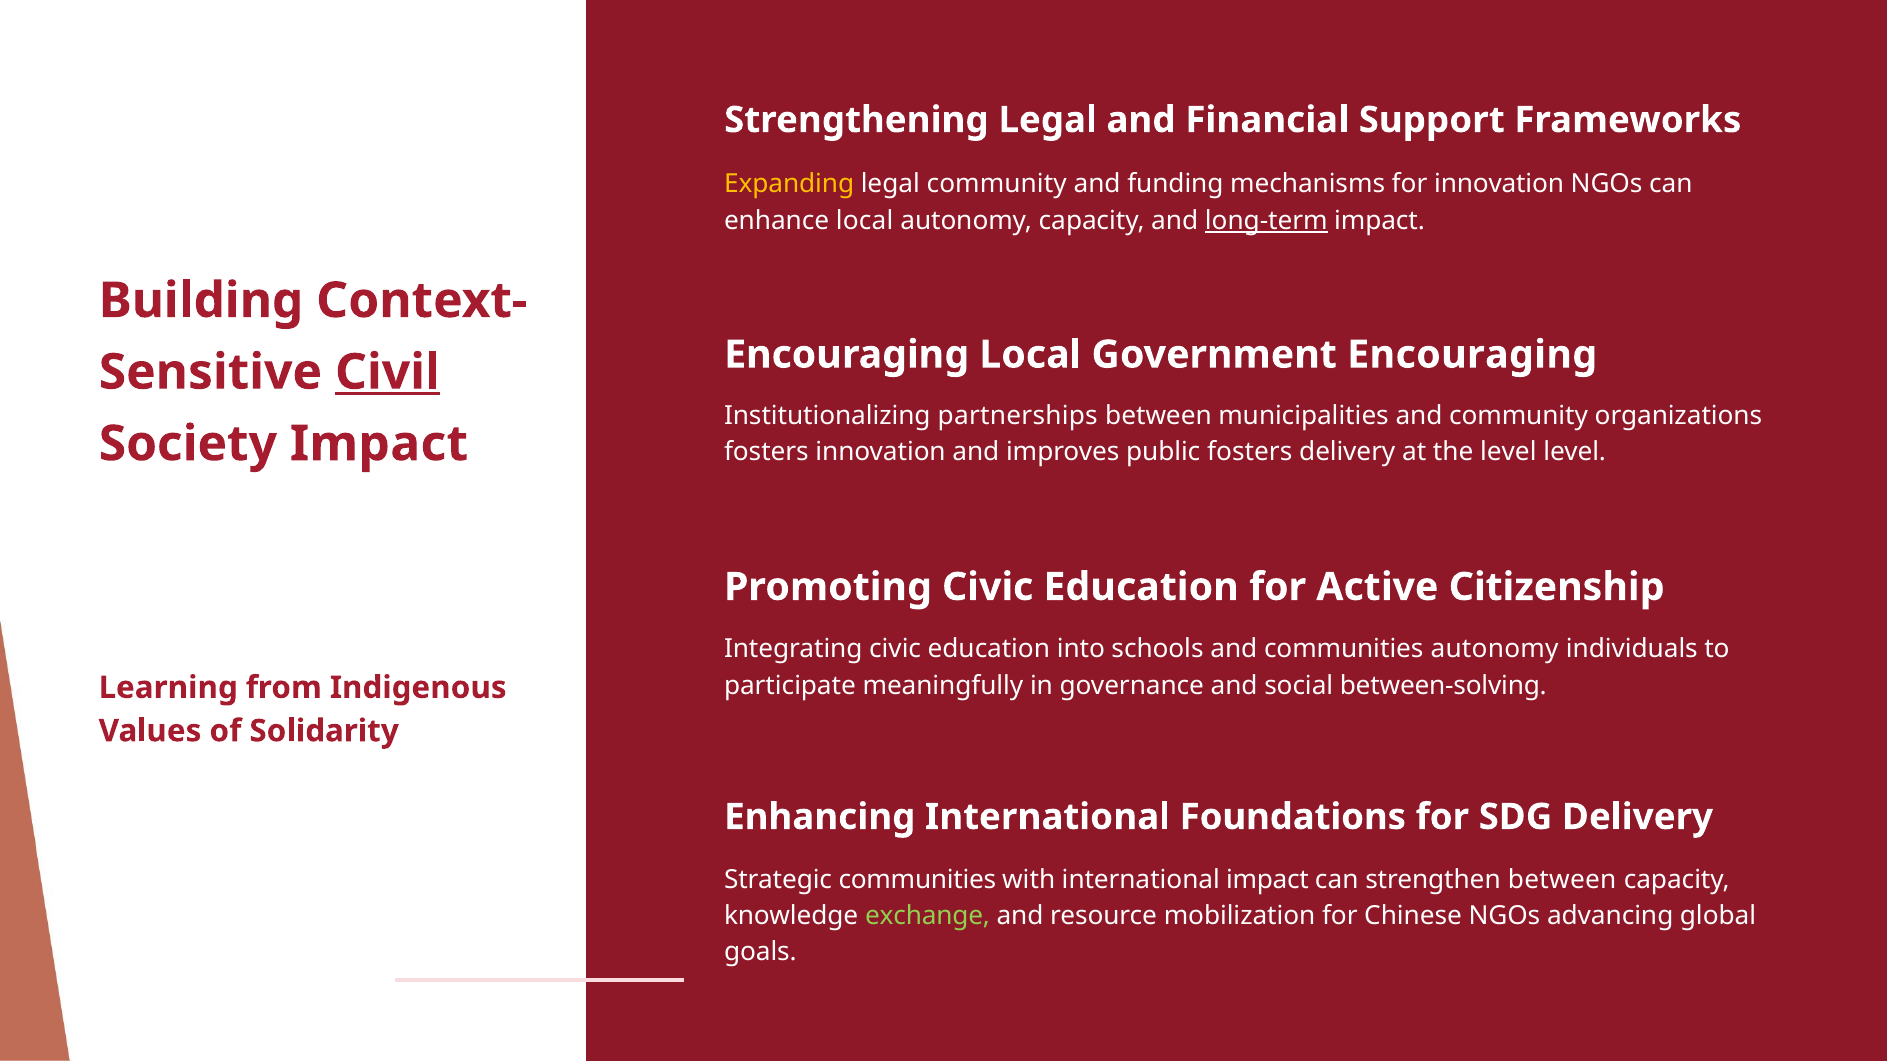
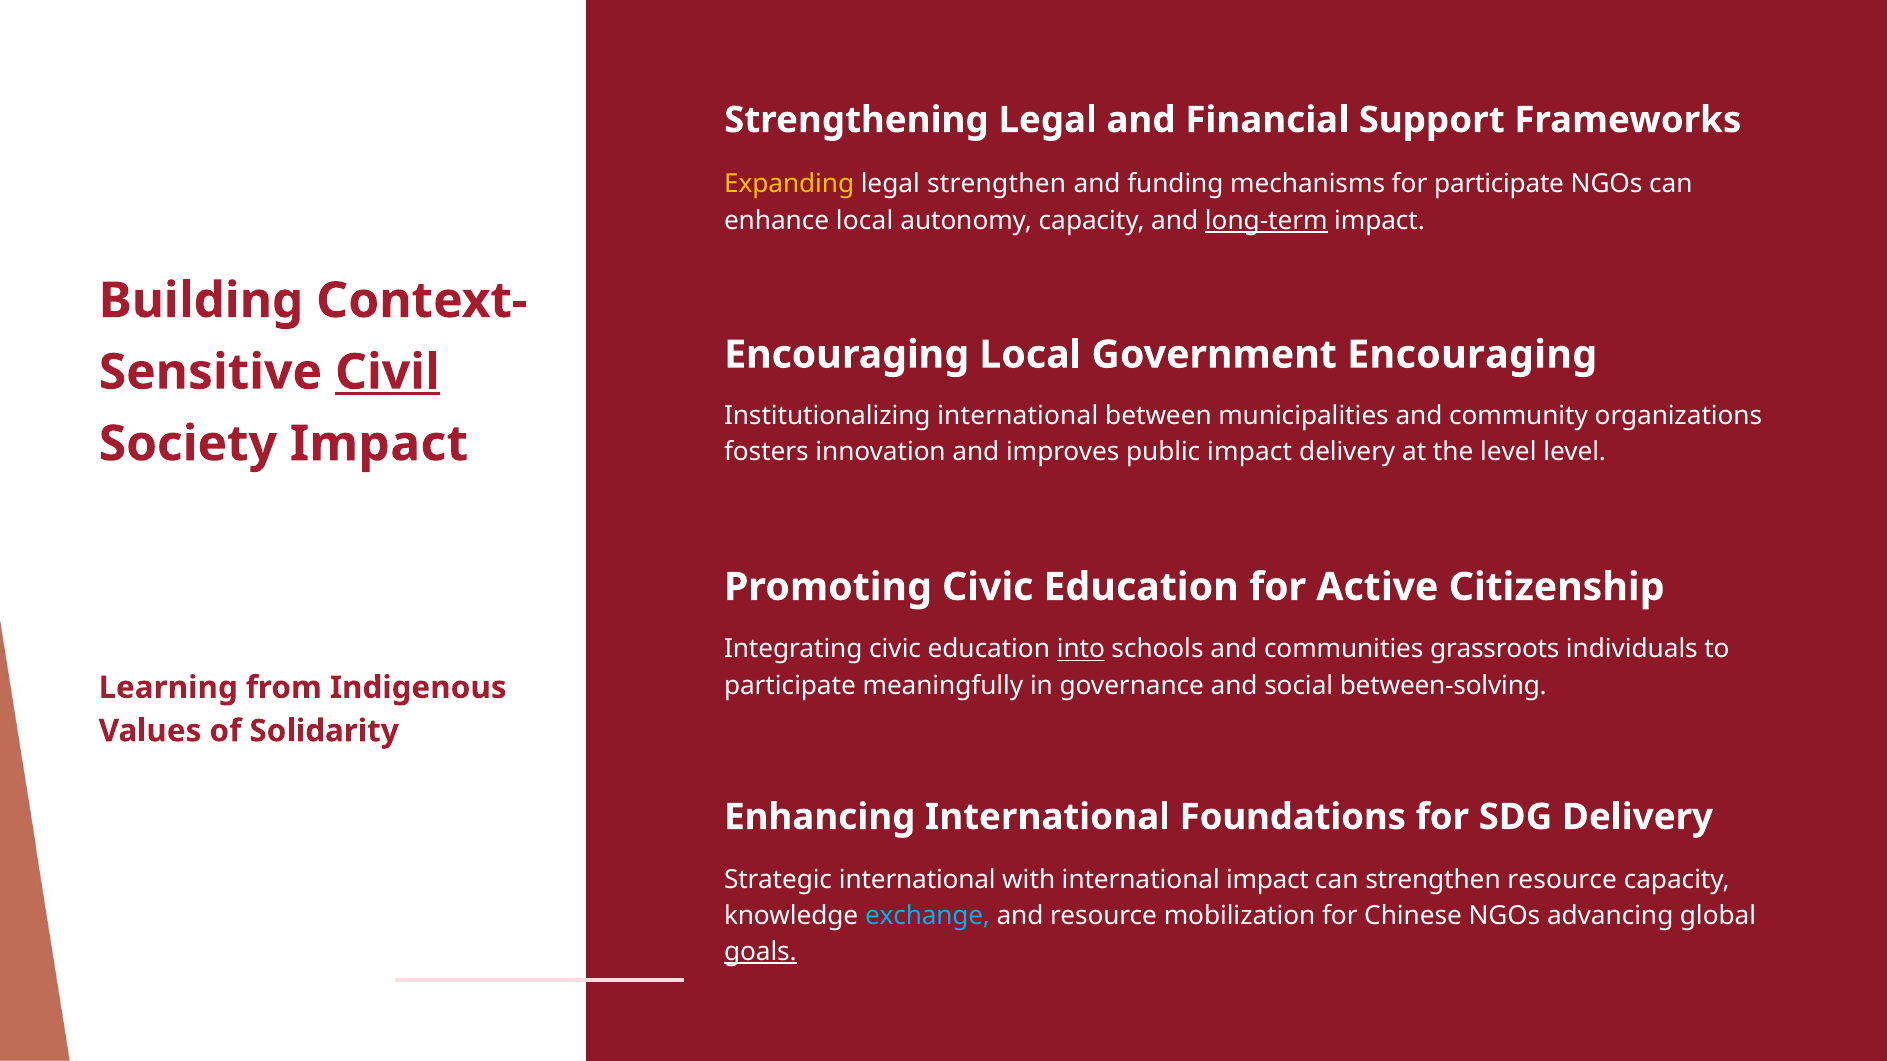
legal community: community -> strengthen
for innovation: innovation -> participate
Institutionalizing partnerships: partnerships -> international
public fosters: fosters -> impact
into underline: none -> present
communities autonomy: autonomy -> grassroots
Strategic communities: communities -> international
strengthen between: between -> resource
exchange colour: light green -> light blue
goals underline: none -> present
